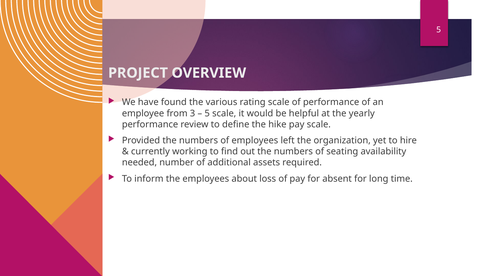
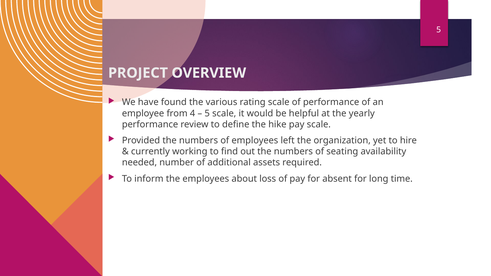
3: 3 -> 4
